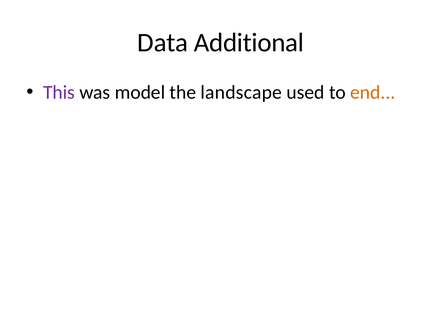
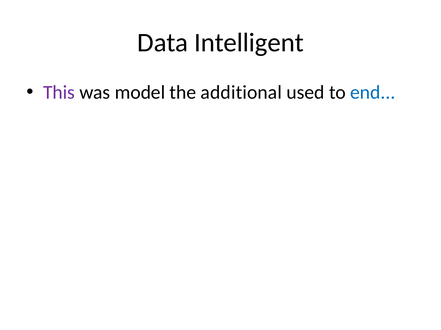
Additional: Additional -> Intelligent
landscape: landscape -> additional
end colour: orange -> blue
